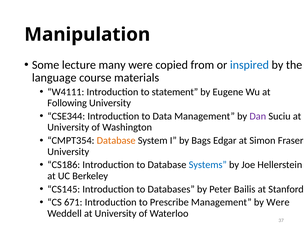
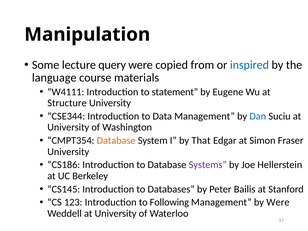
many: many -> query
Following: Following -> Structure
Dan colour: purple -> blue
Bags: Bags -> That
Systems colour: blue -> purple
671: 671 -> 123
Prescribe: Prescribe -> Following
